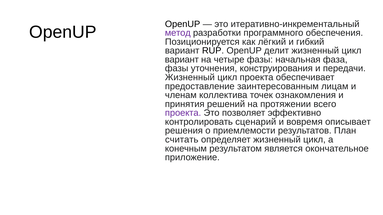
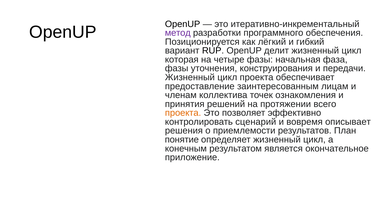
вариант at (182, 60): вариант -> которая
проекта at (183, 113) colour: purple -> orange
считать: считать -> понятие
